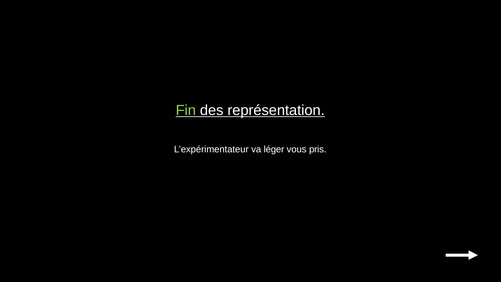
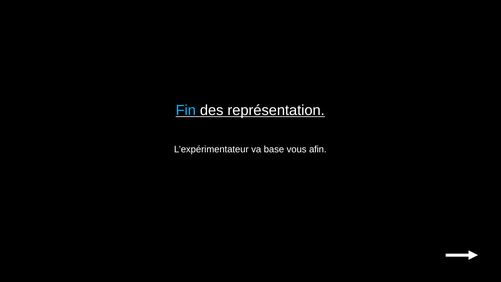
Fin colour: light green -> light blue
léger: léger -> base
pris: pris -> afin
